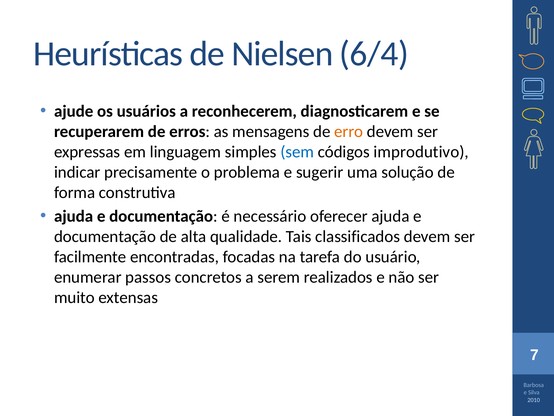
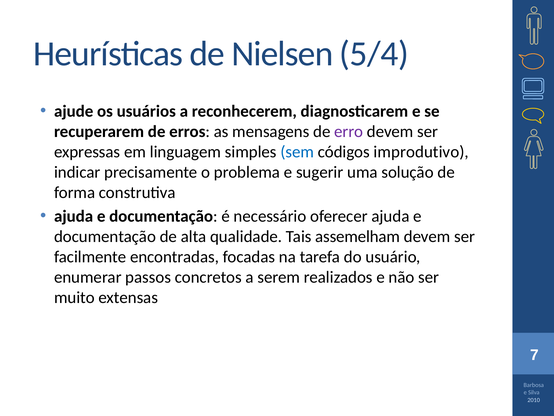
6/4: 6/4 -> 5/4
erro colour: orange -> purple
classificados: classificados -> assemelham
